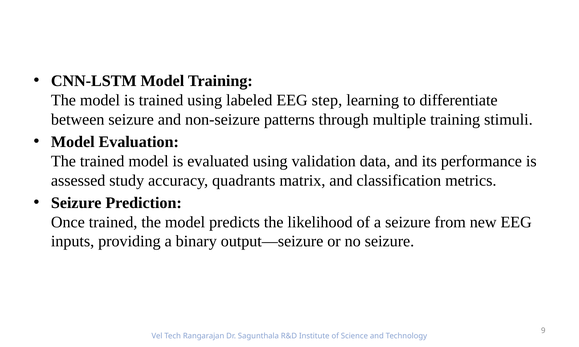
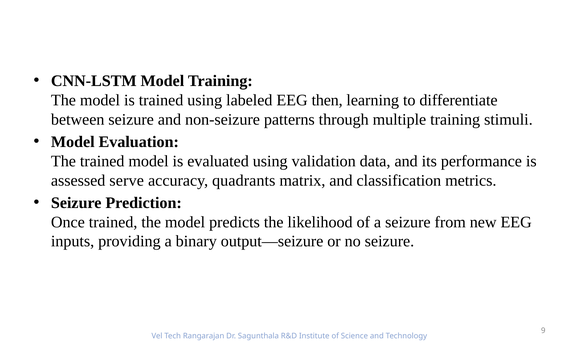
step: step -> then
study: study -> serve
